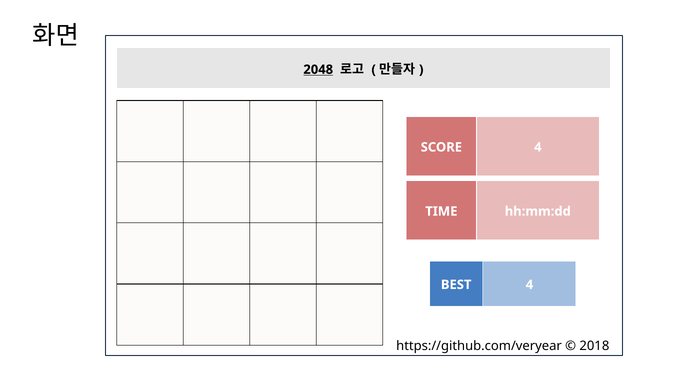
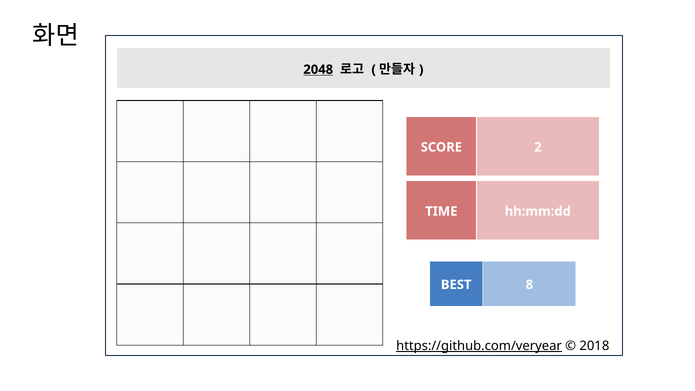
SCORE 4: 4 -> 2
BEST 4: 4 -> 8
https://github.com/veryear underline: none -> present
